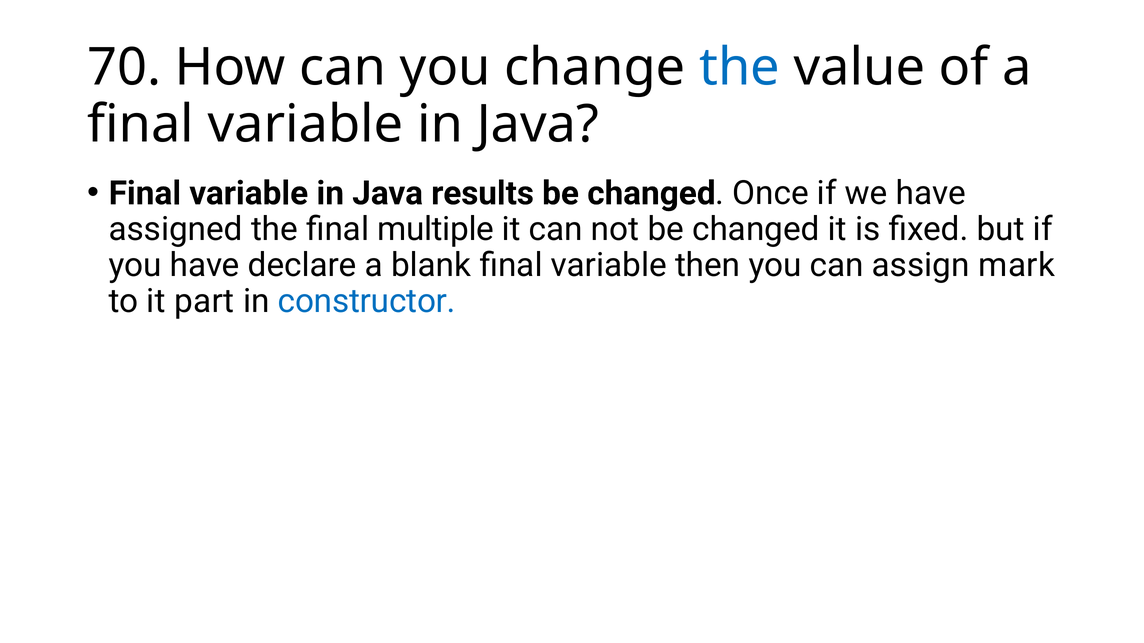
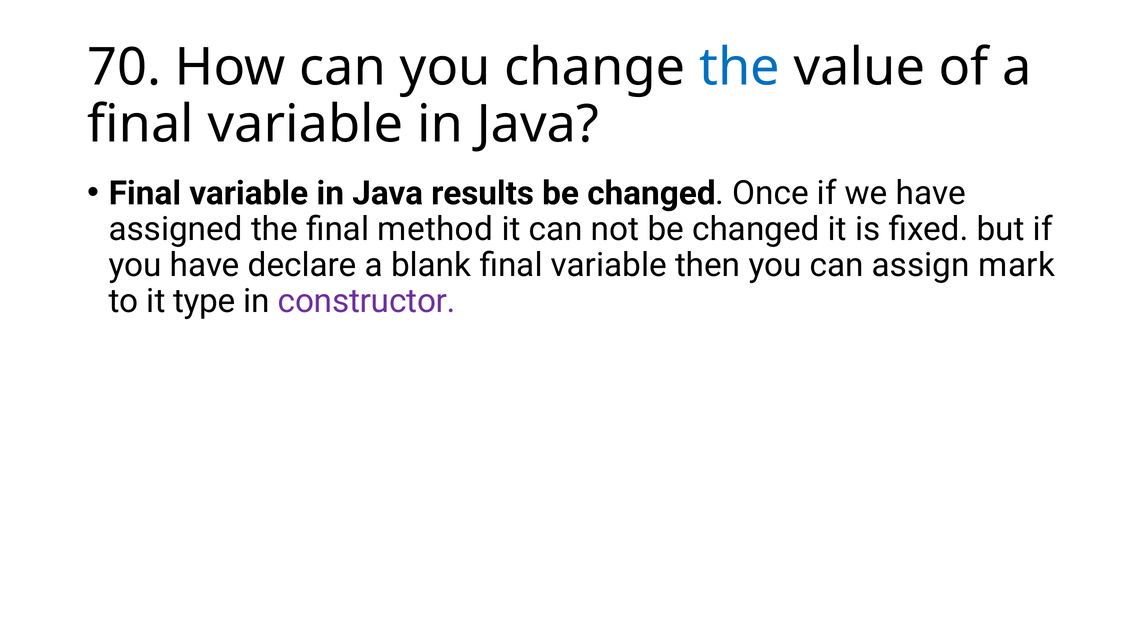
multiple: multiple -> method
part: part -> type
constructor colour: blue -> purple
